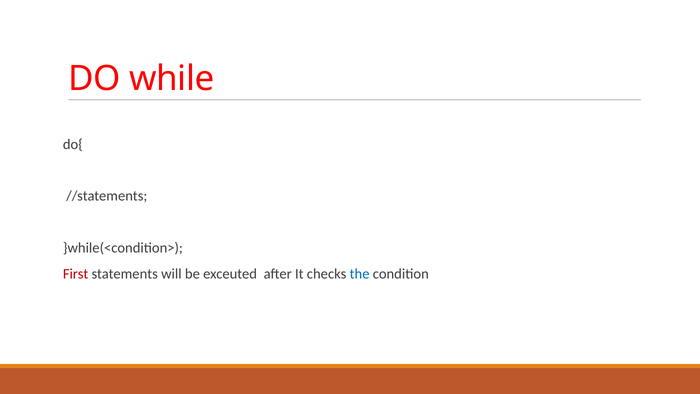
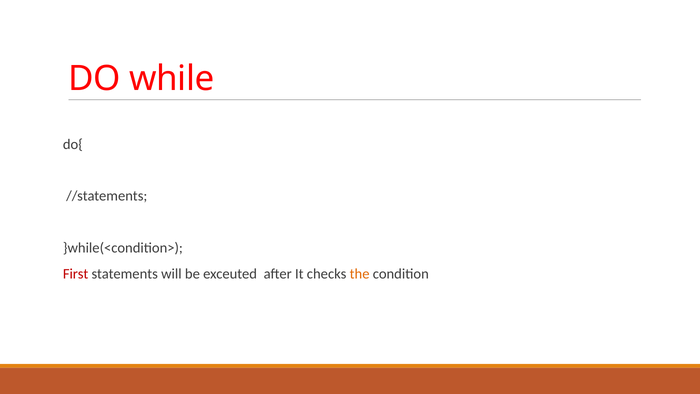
the colour: blue -> orange
